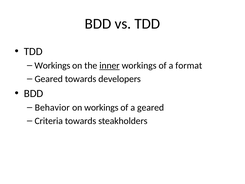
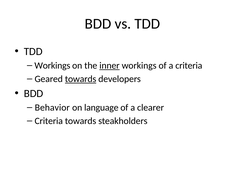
a format: format -> criteria
towards at (81, 79) underline: none -> present
on workings: workings -> language
a geared: geared -> clearer
